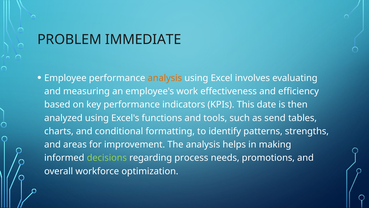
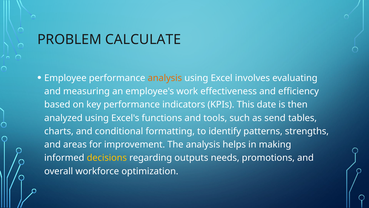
IMMEDIATE: IMMEDIATE -> CALCULATE
decisions colour: light green -> yellow
process: process -> outputs
